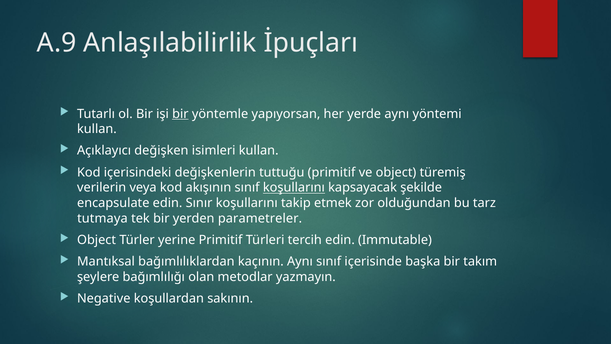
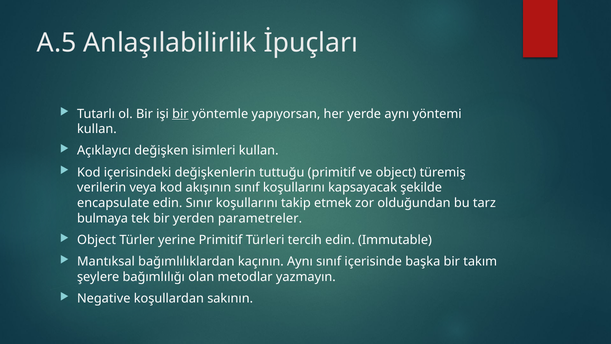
A.9: A.9 -> A.5
koşullarını at (294, 188) underline: present -> none
tutmaya: tutmaya -> bulmaya
